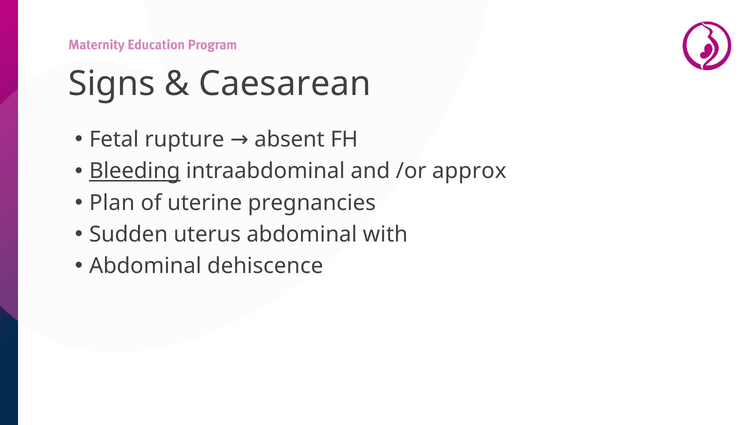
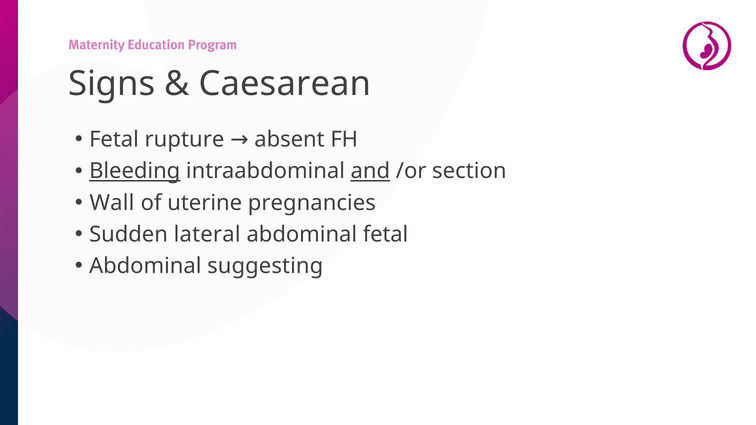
and underline: none -> present
approx: approx -> section
Plan: Plan -> Wall
uterus: uterus -> lateral
abdominal with: with -> fetal
dehiscence: dehiscence -> suggesting
